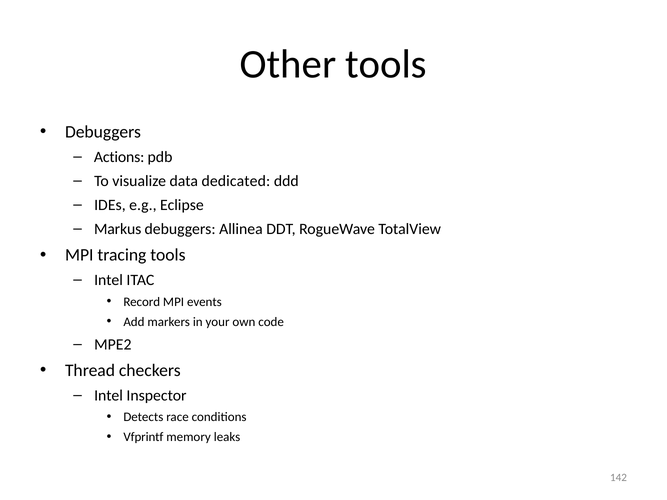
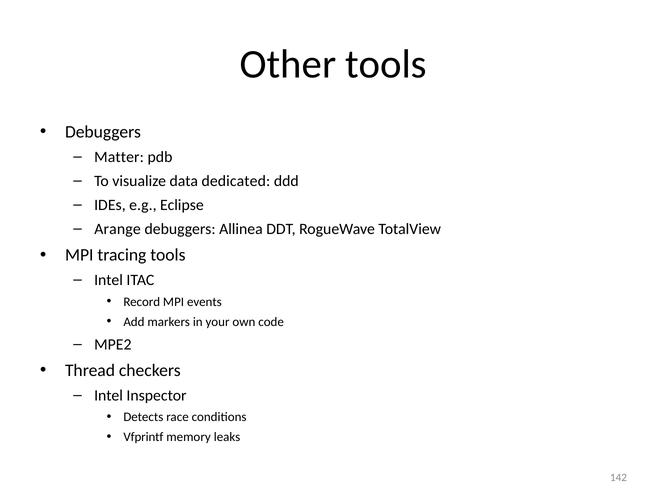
Actions: Actions -> Matter
Markus: Markus -> Arange
